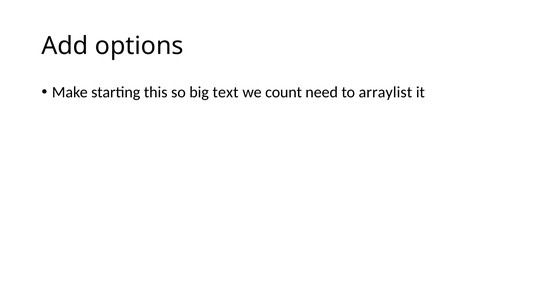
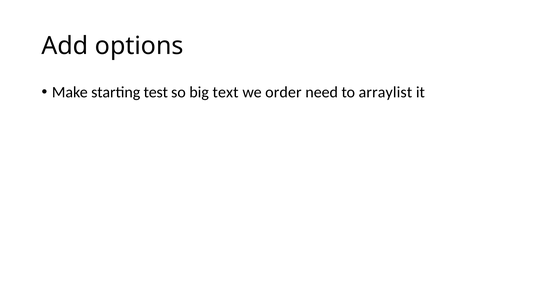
this: this -> test
count: count -> order
